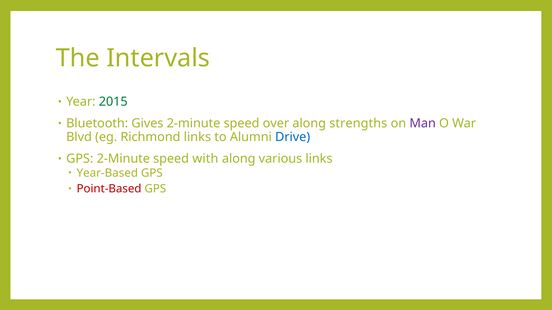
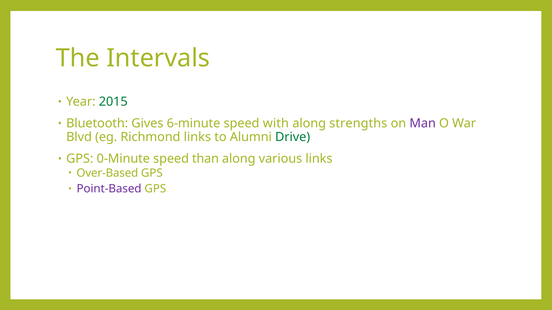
Gives 2-minute: 2-minute -> 6-minute
over: over -> with
Drive colour: blue -> green
GPS 2-Minute: 2-Minute -> 0-Minute
with: with -> than
Year-Based: Year-Based -> Over-Based
Point-Based colour: red -> purple
